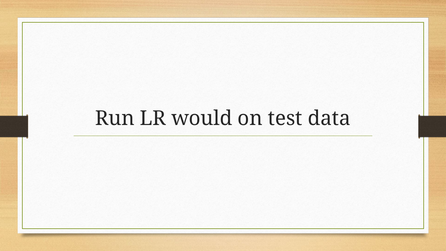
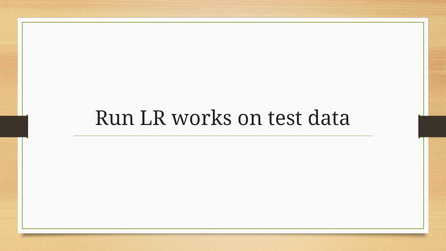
would: would -> works
